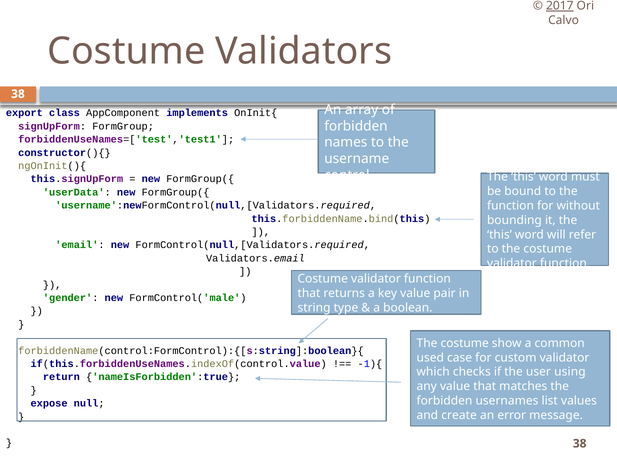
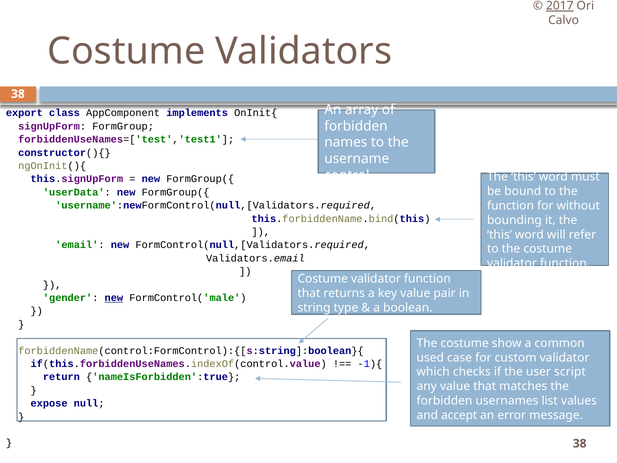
new at (114, 298) underline: none -> present
using: using -> script
create: create -> accept
